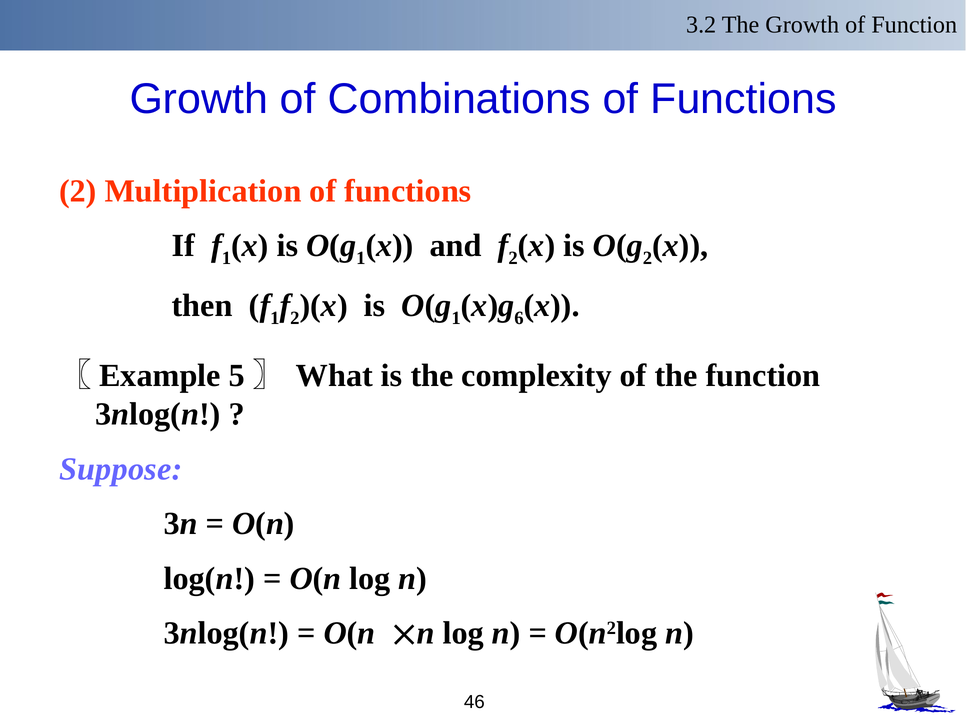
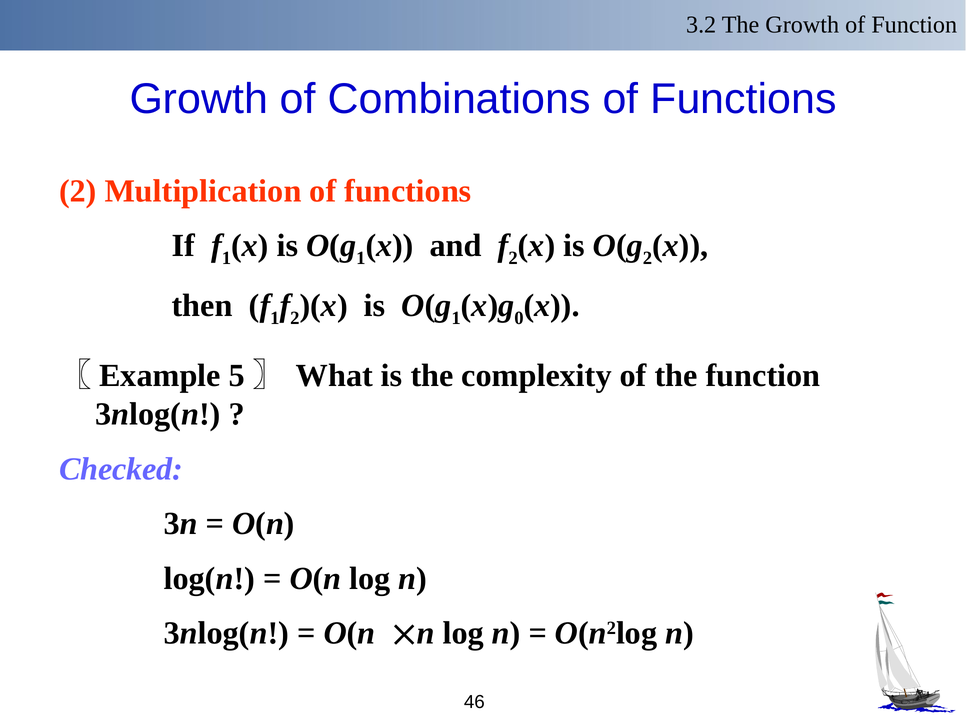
6: 6 -> 0
Suppose: Suppose -> Checked
